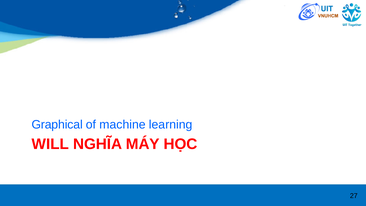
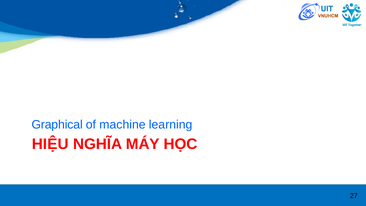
WILL: WILL -> HIỆU
